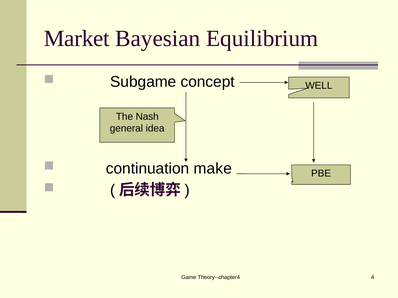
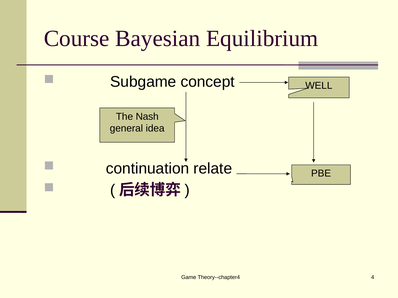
Market: Market -> Course
make: make -> relate
